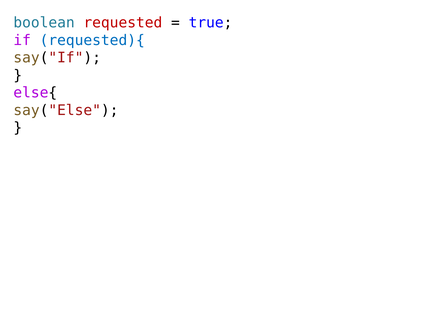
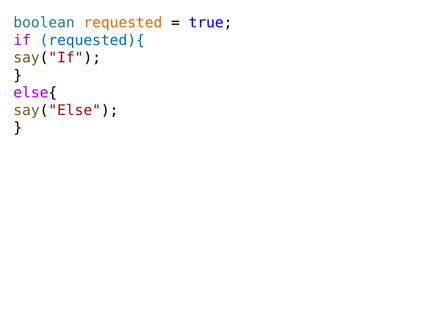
requested colour: red -> orange
